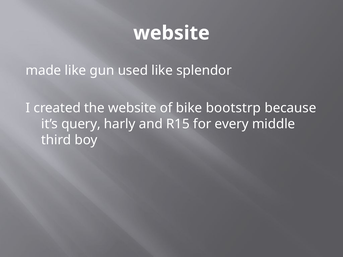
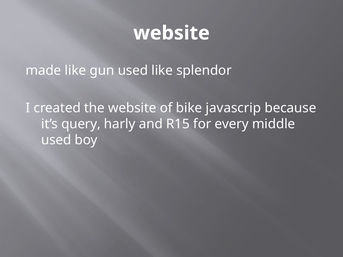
bootstrp: bootstrp -> javascrip
third at (56, 140): third -> used
